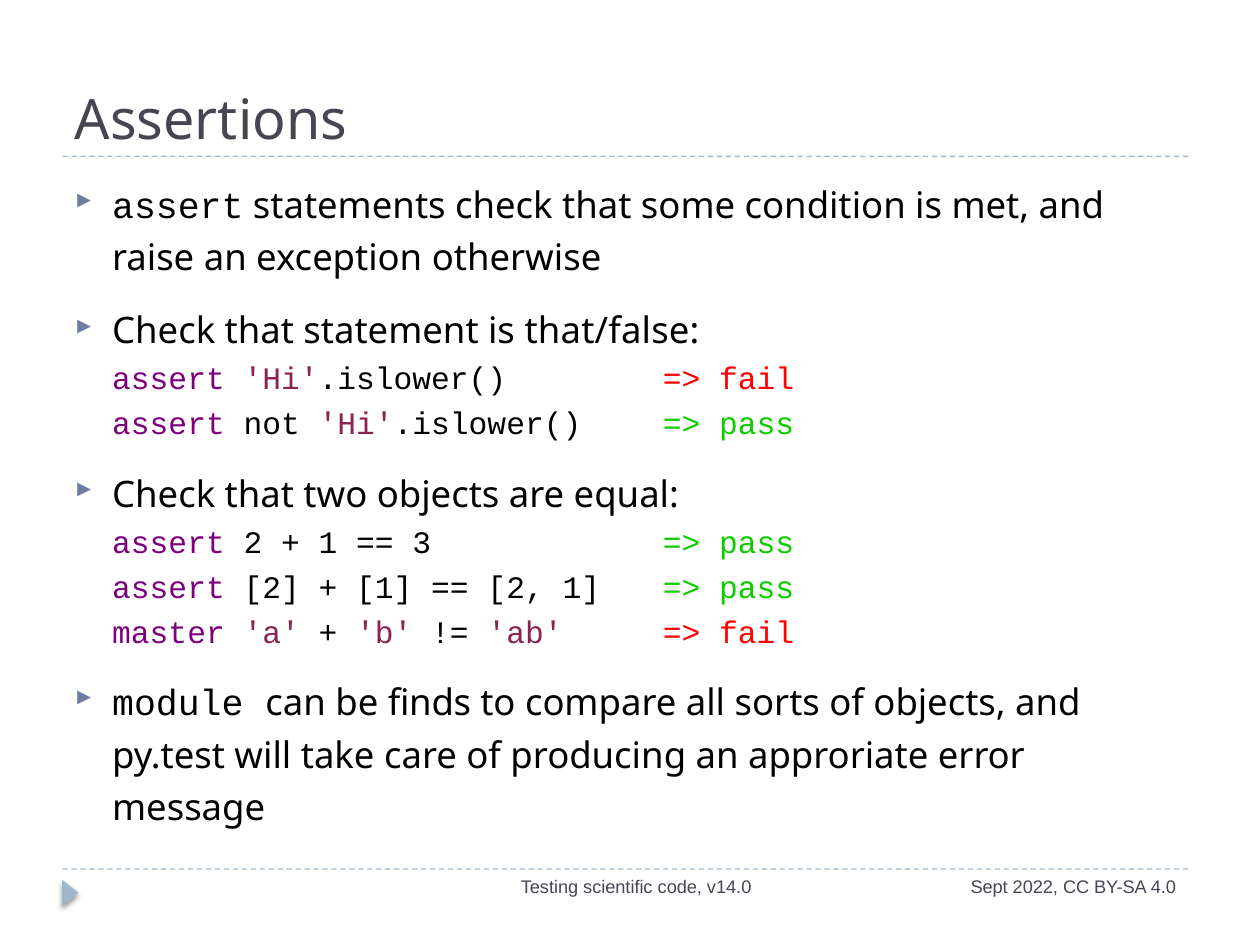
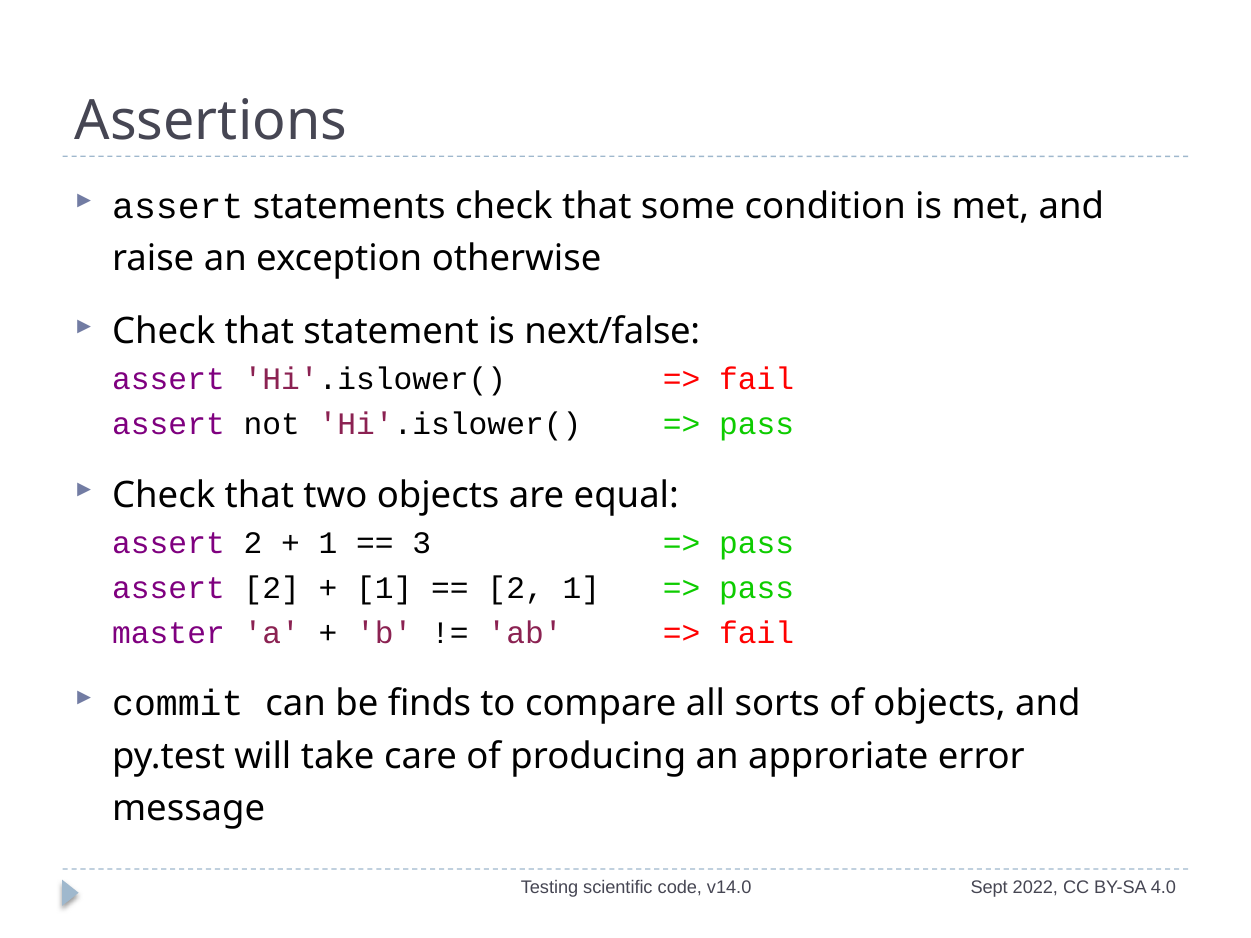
that/false: that/false -> next/false
module: module -> commit
